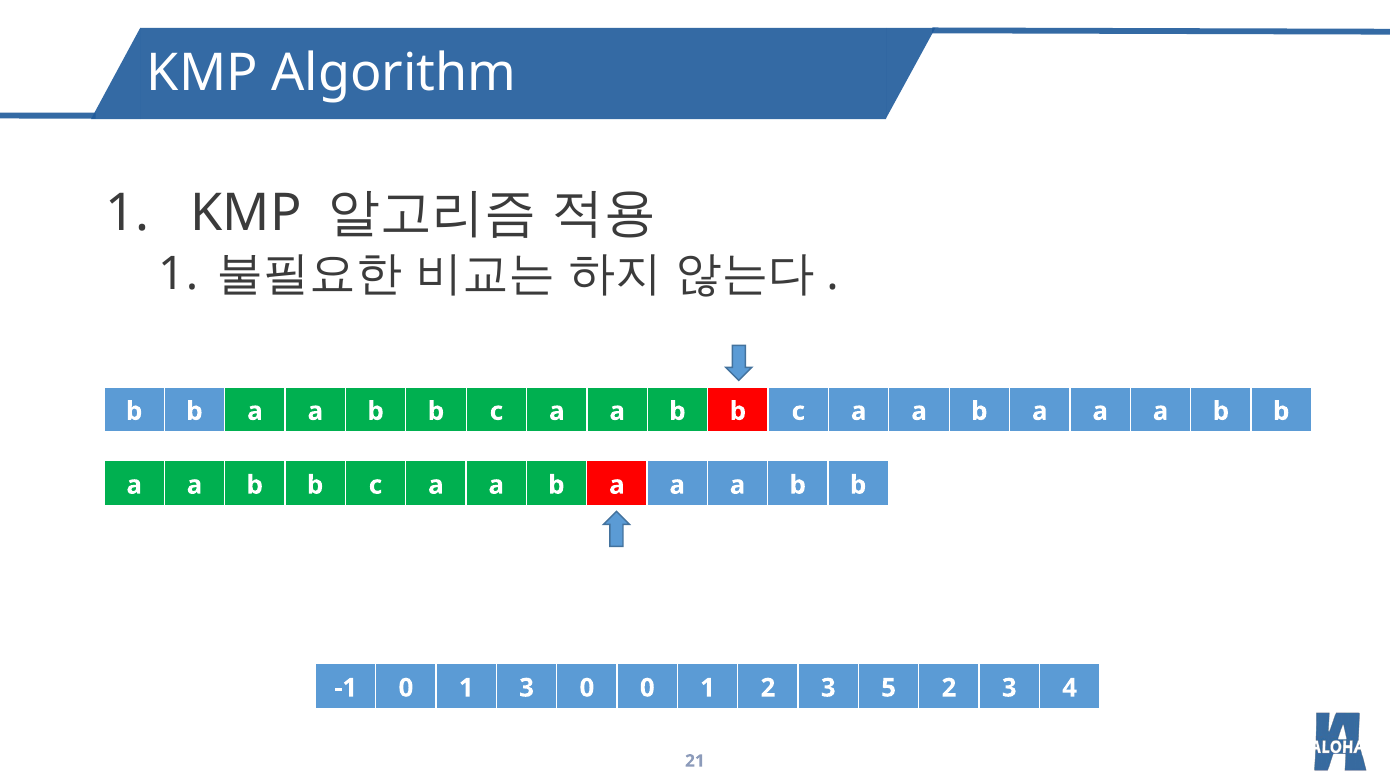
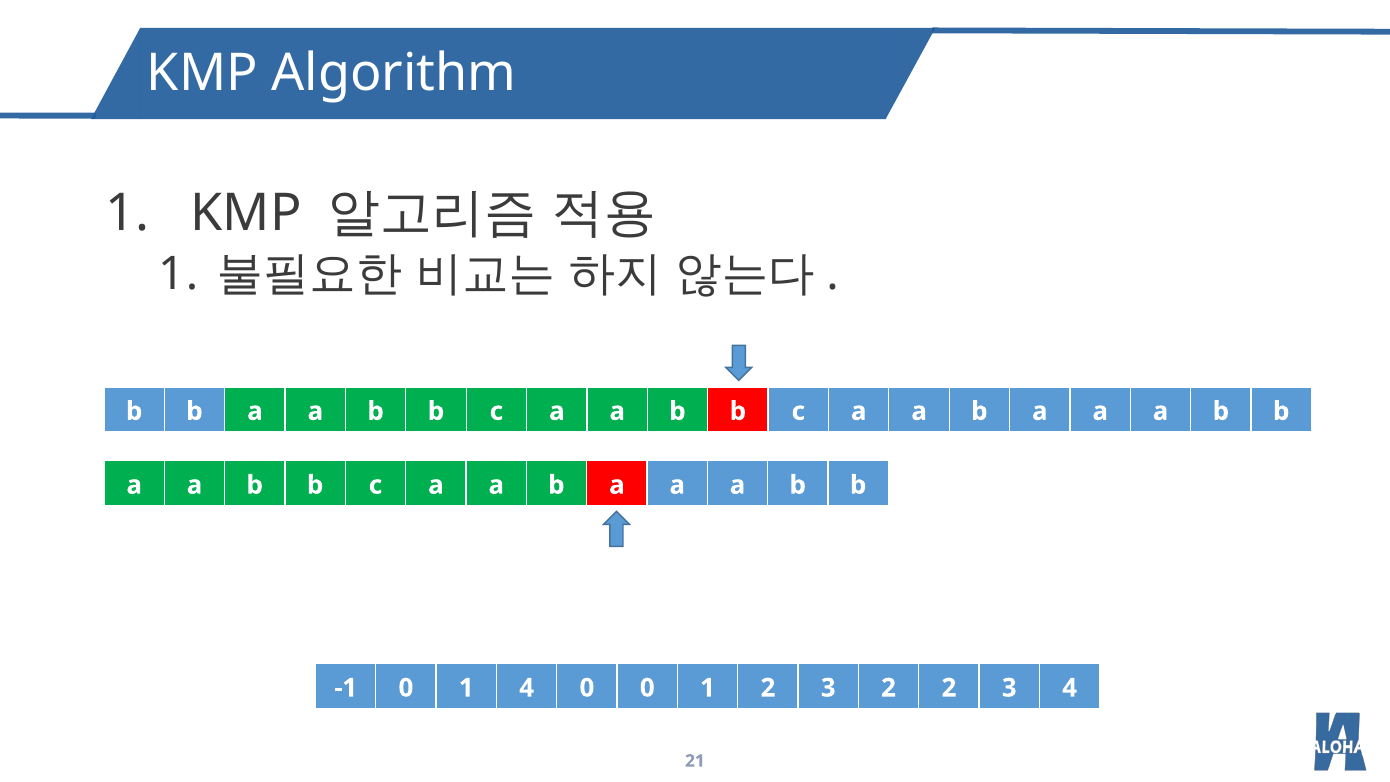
1 3: 3 -> 4
3 5: 5 -> 2
